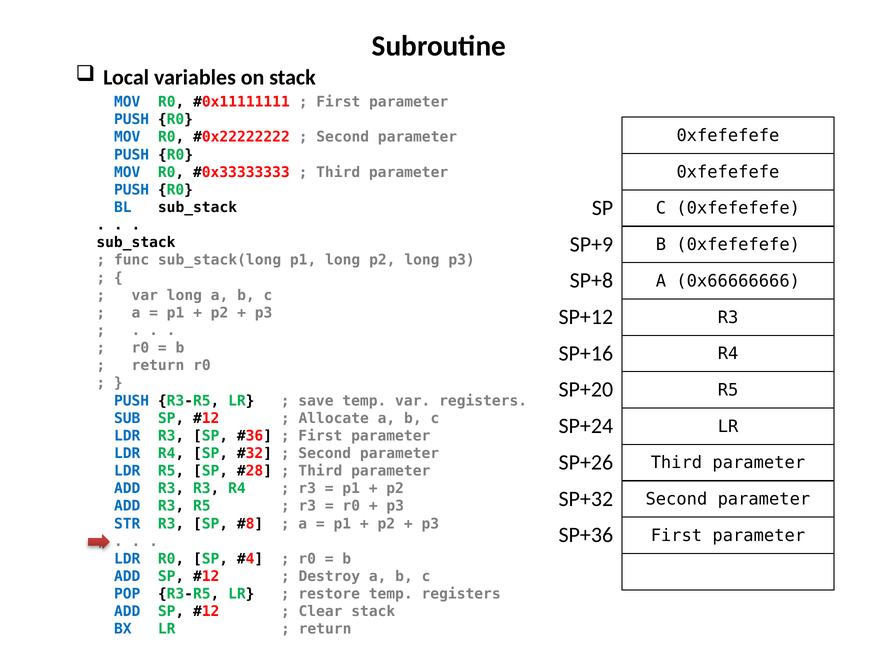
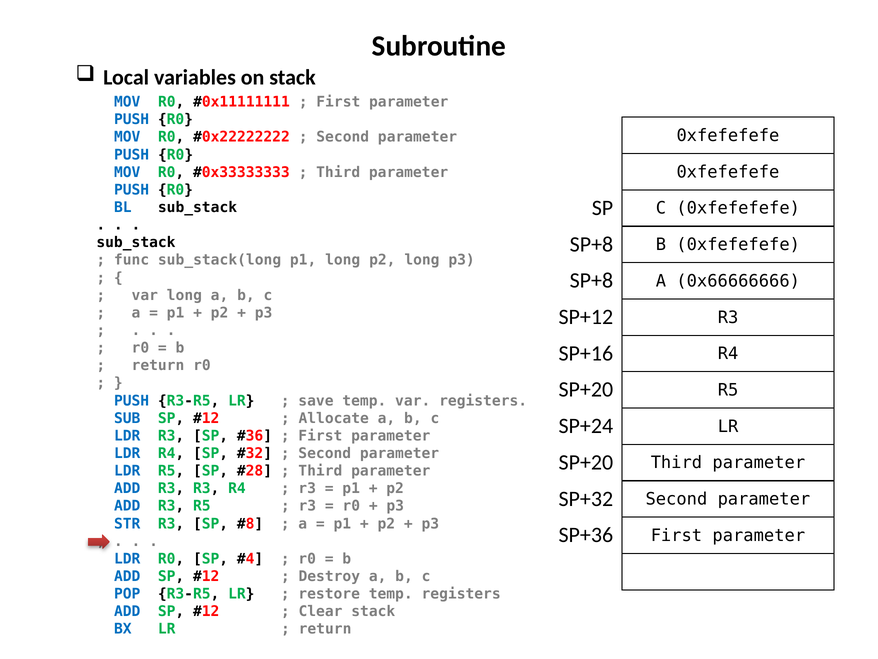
SP+9 at (591, 244): SP+9 -> SP+8
SP+26 at (586, 462): SP+26 -> SP+20
